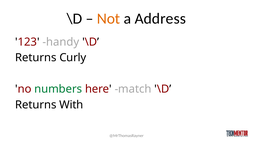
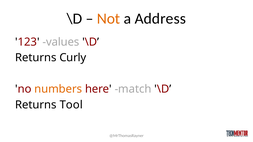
handy: handy -> values
numbers colour: green -> orange
With: With -> Tool
